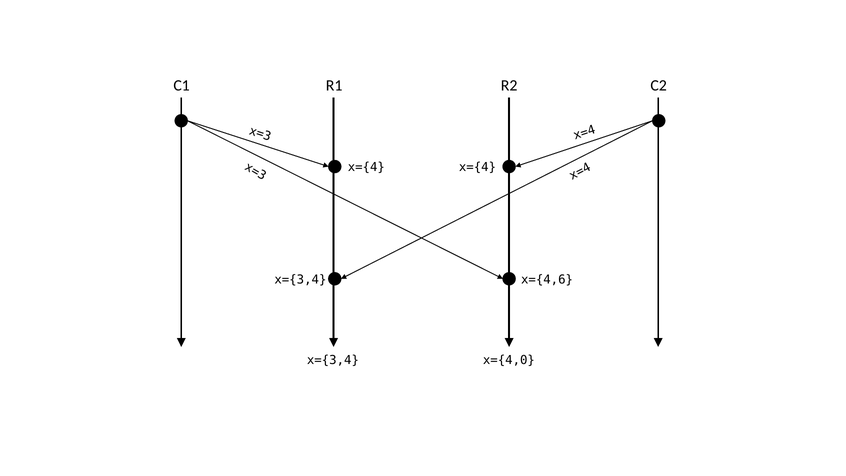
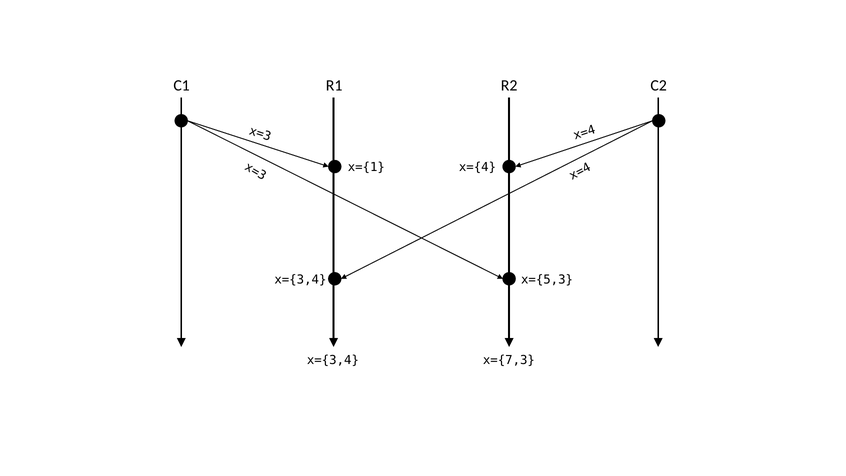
x={4 at (366, 167): x={4 -> x={1
x={4,6: x={4,6 -> x={5,3
x={4,0: x={4,0 -> x={7,3
